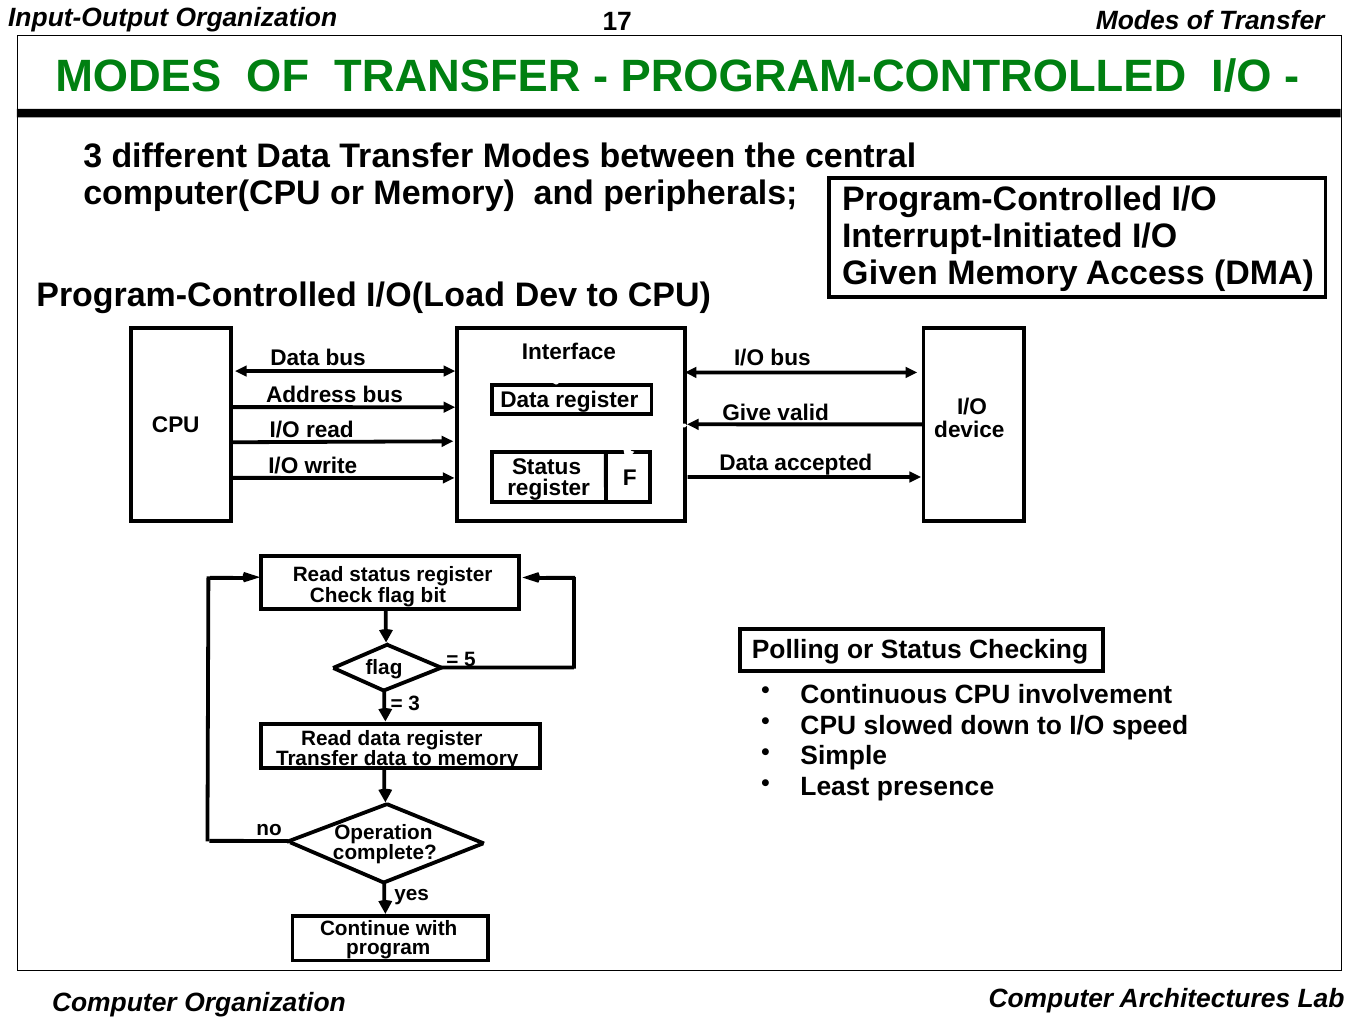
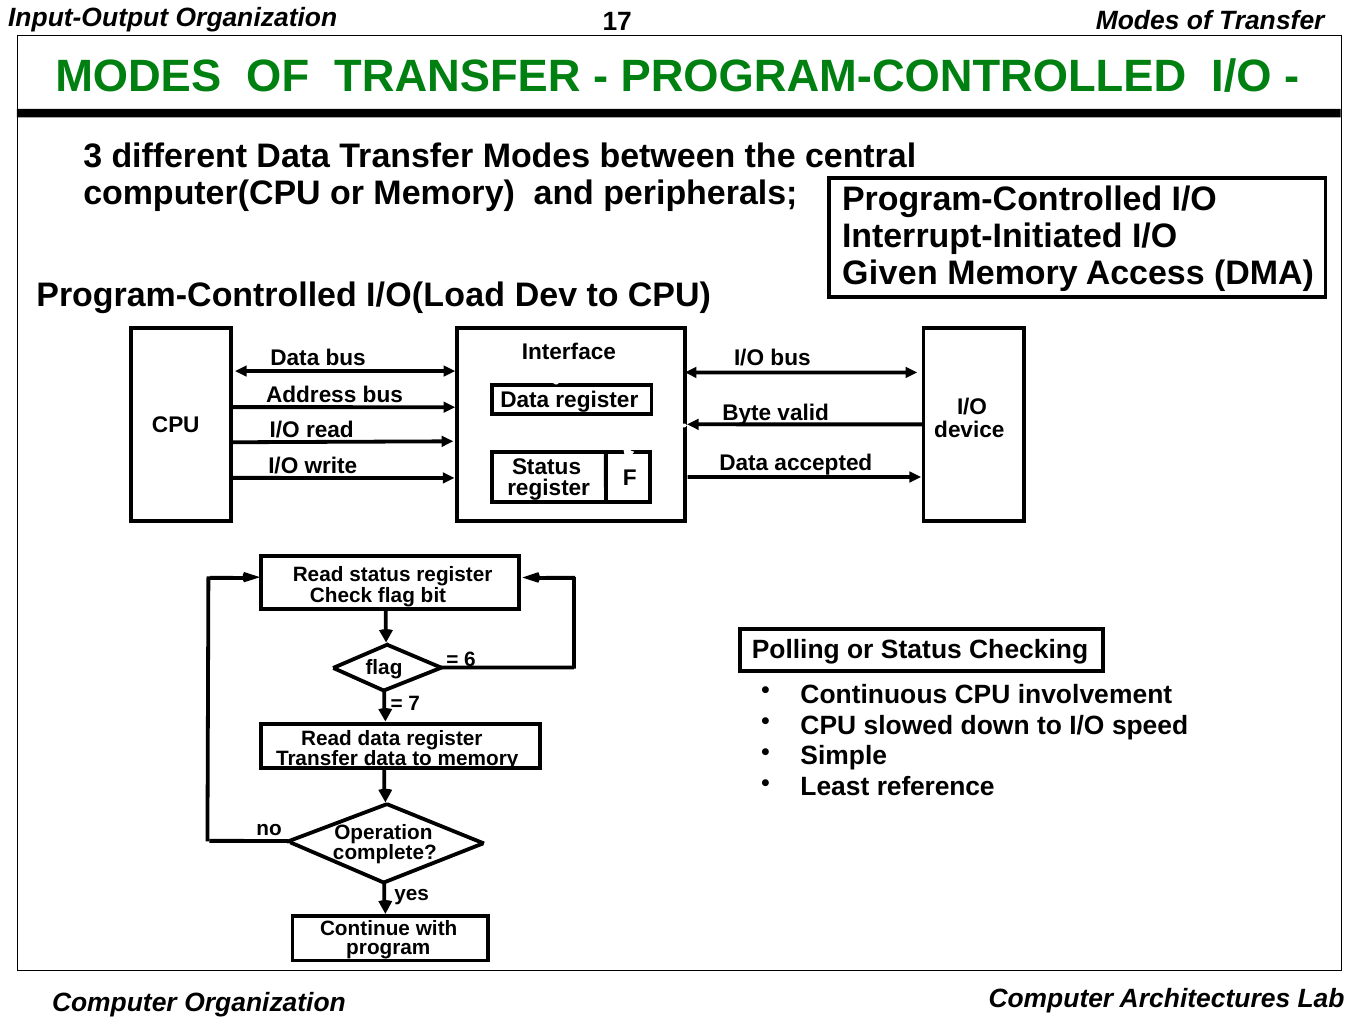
Give: Give -> Byte
5: 5 -> 6
3 at (414, 703): 3 -> 7
presence: presence -> reference
